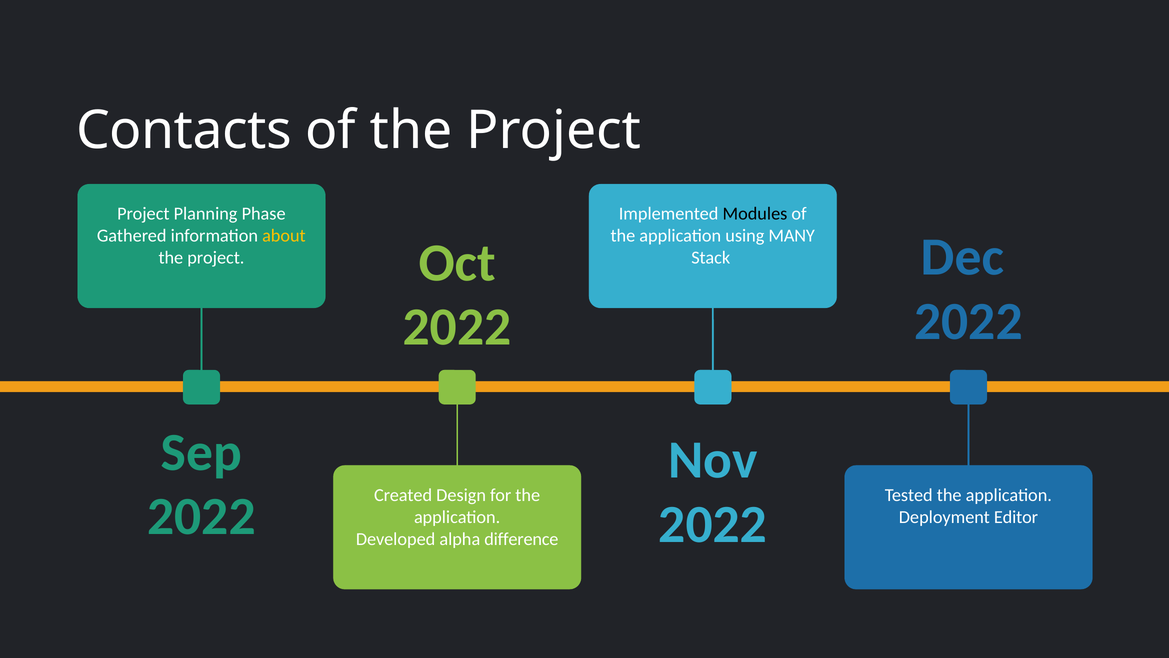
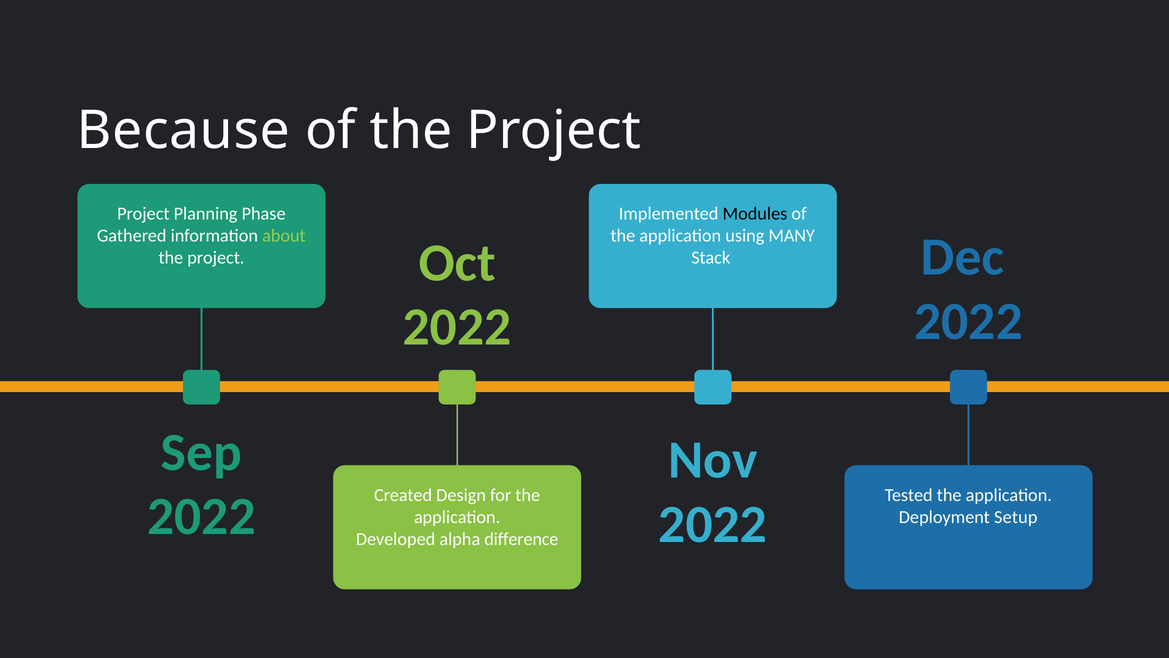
Contacts: Contacts -> Because
about colour: yellow -> light green
Editor: Editor -> Setup
